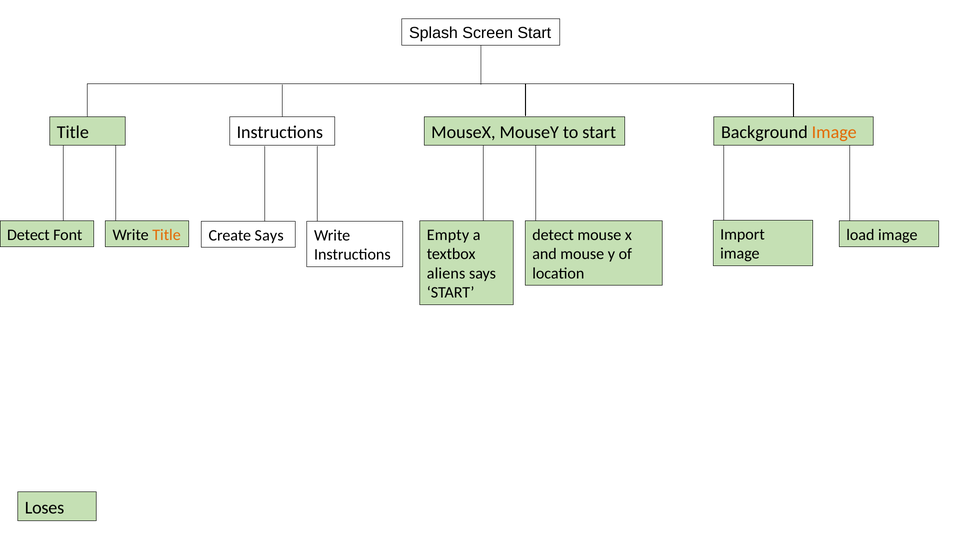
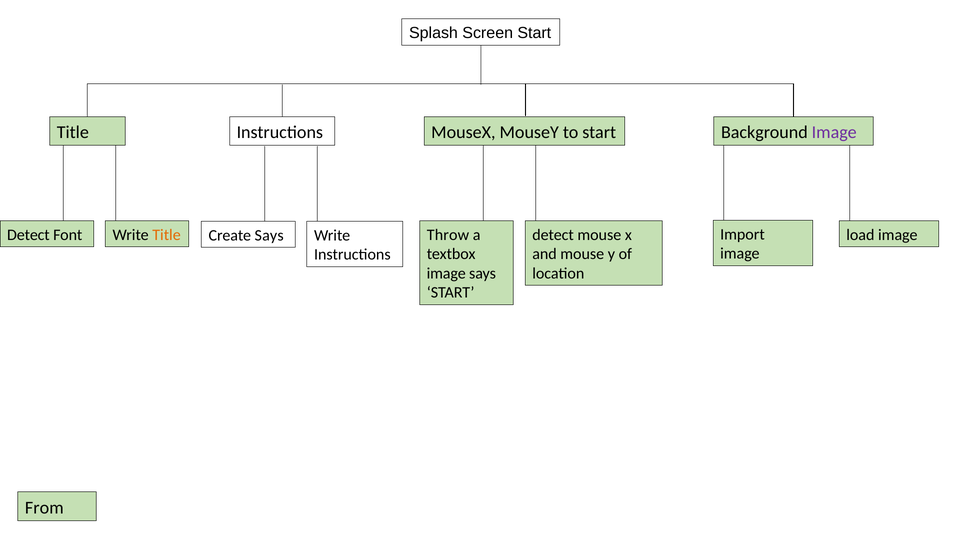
Image at (834, 132) colour: orange -> purple
Empty: Empty -> Throw
aliens at (446, 274): aliens -> image
Loses: Loses -> From
